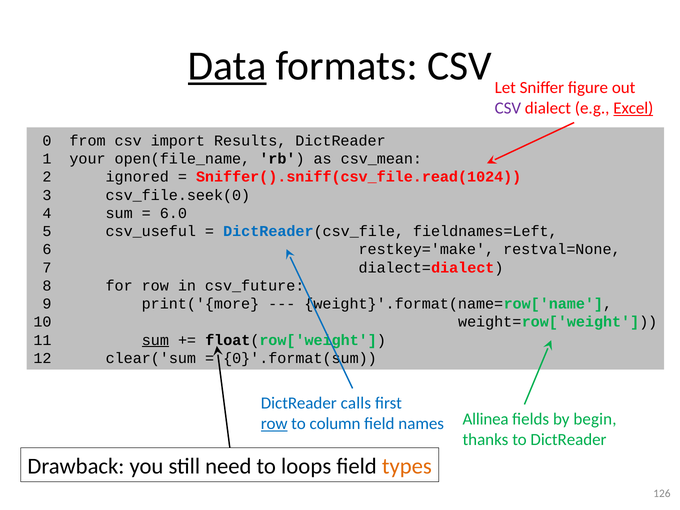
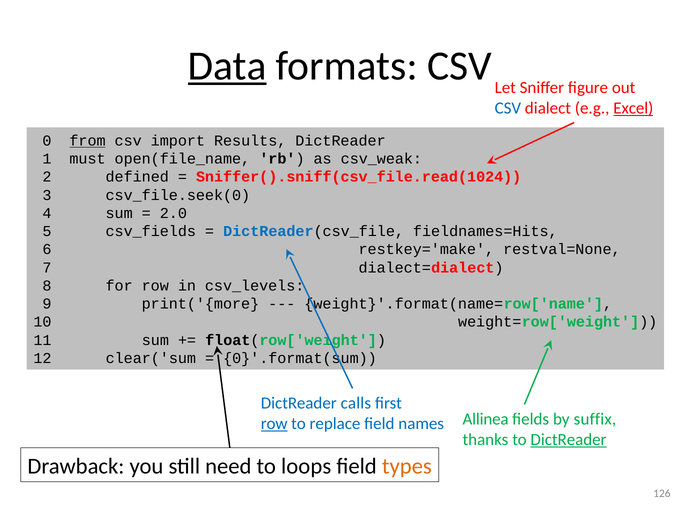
CSV at (508, 108) colour: purple -> blue
from underline: none -> present
your: your -> must
csv_mean: csv_mean -> csv_weak
ignored: ignored -> defined
6.0: 6.0 -> 2.0
csv_useful: csv_useful -> csv_fields
fieldnames=Left: fieldnames=Left -> fieldnames=Hits
csv_future: csv_future -> csv_levels
sum at (155, 340) underline: present -> none
column: column -> replace
begin: begin -> suffix
DictReader at (569, 440) underline: none -> present
